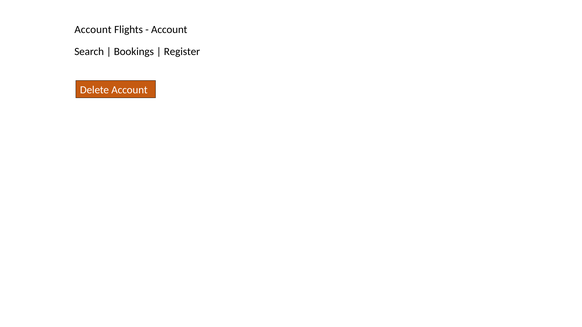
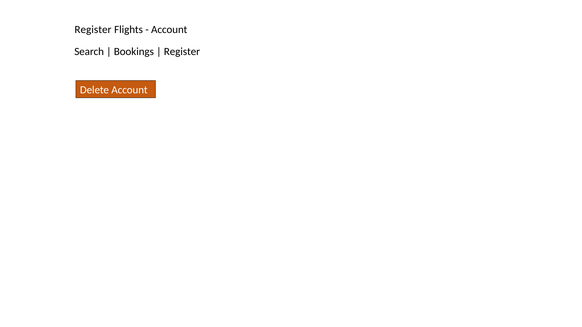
Account at (93, 30): Account -> Register
